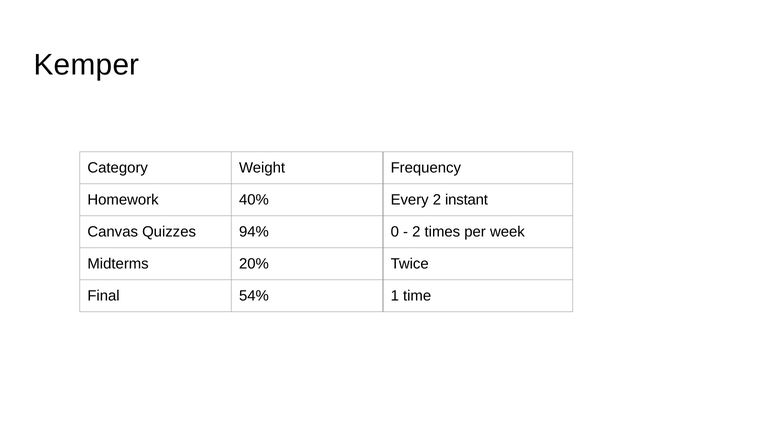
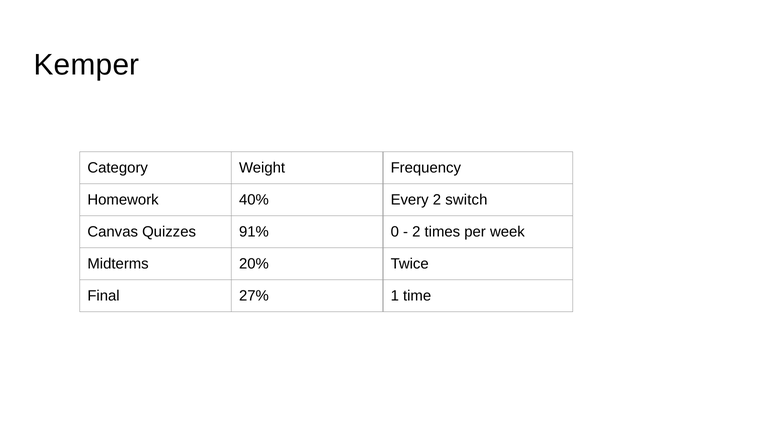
instant: instant -> switch
94%: 94% -> 91%
54%: 54% -> 27%
